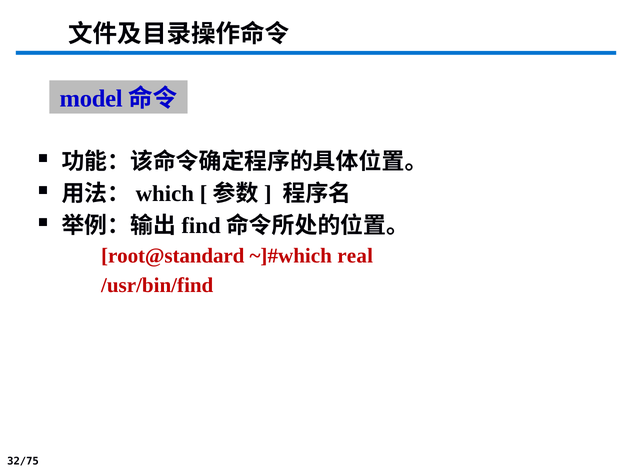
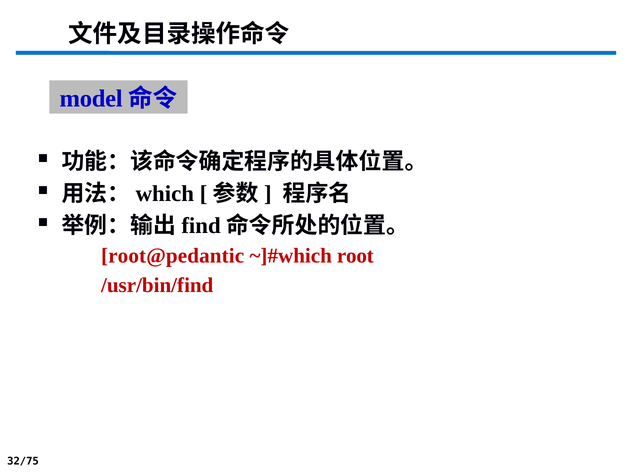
root@standard: root@standard -> root@pedantic
real: real -> root
